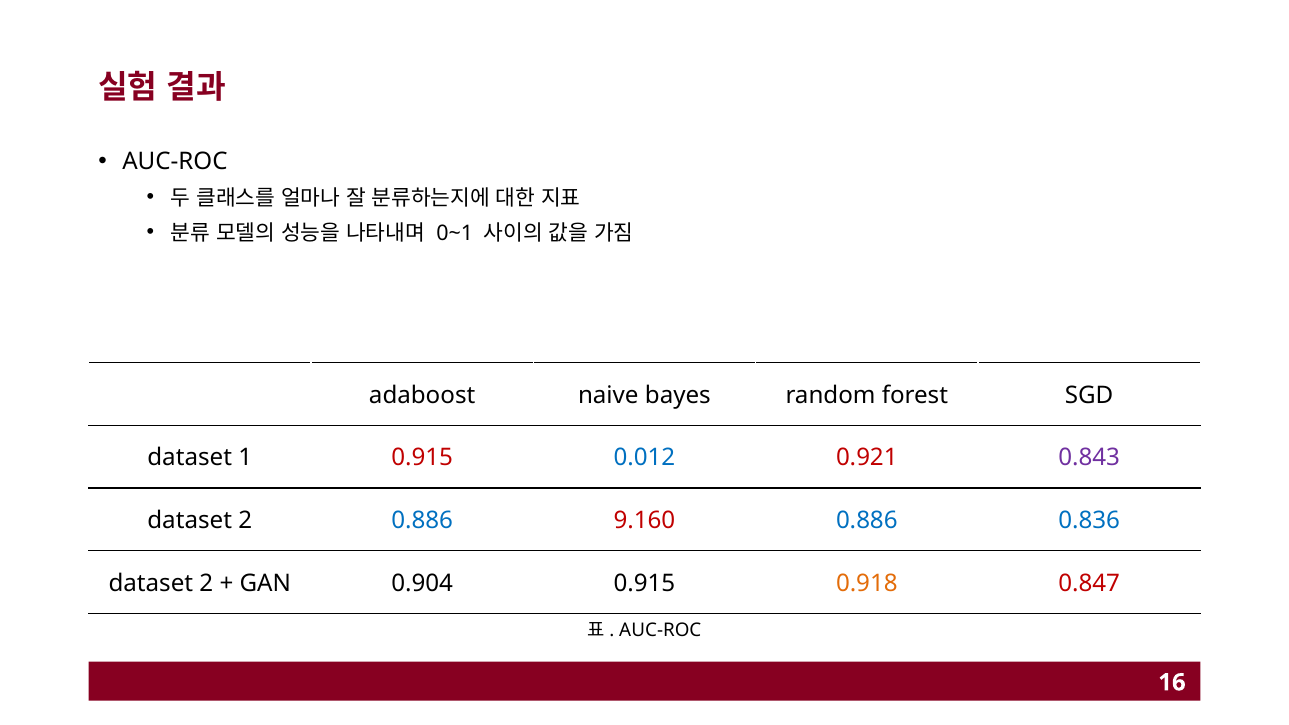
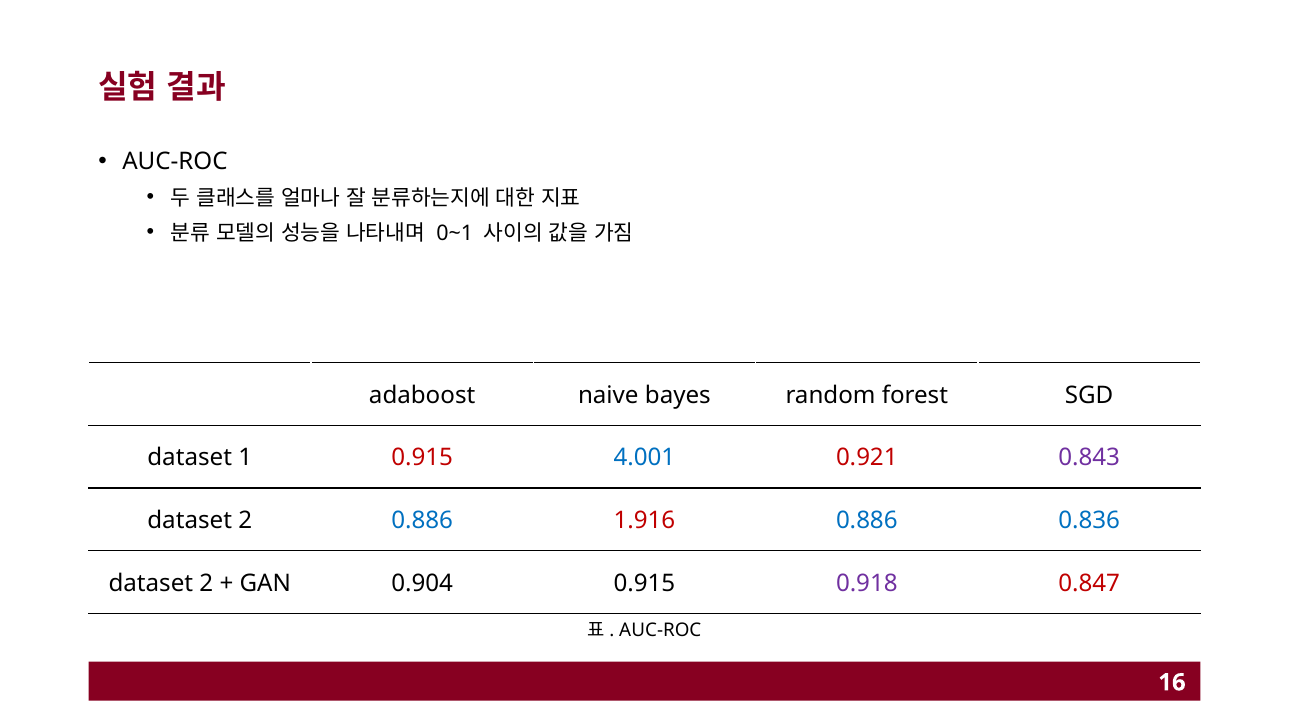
0.012: 0.012 -> 4.001
9.160: 9.160 -> 1.916
0.918 colour: orange -> purple
